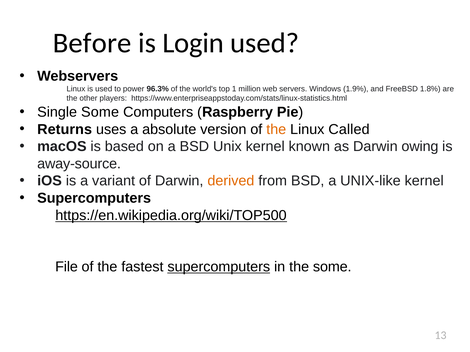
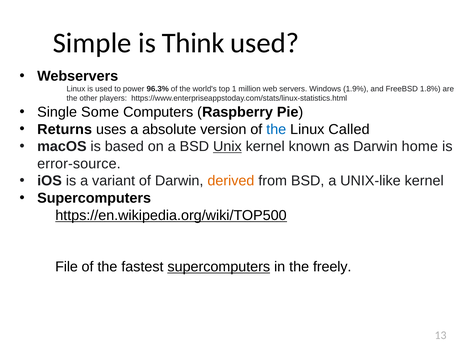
Before: Before -> Simple
Login: Login -> Think
the at (276, 129) colour: orange -> blue
Unix underline: none -> present
owing: owing -> home
away-source: away-source -> error-source
the some: some -> freely
